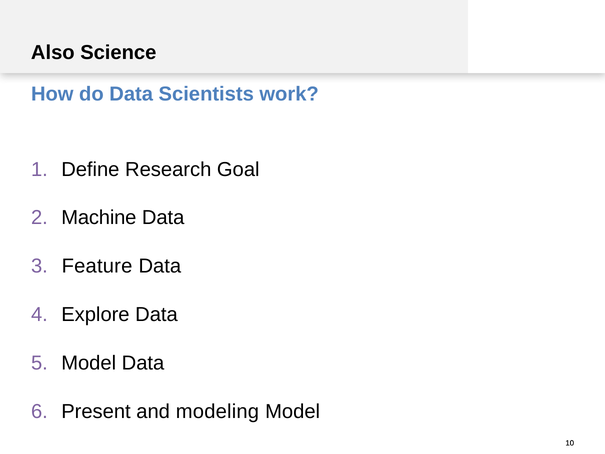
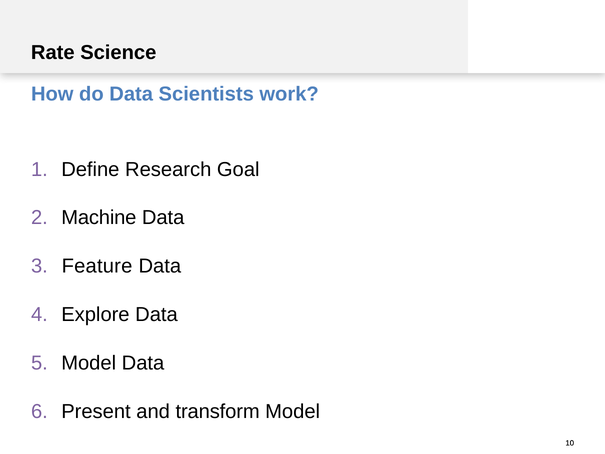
Also: Also -> Rate
modeling: modeling -> transform
